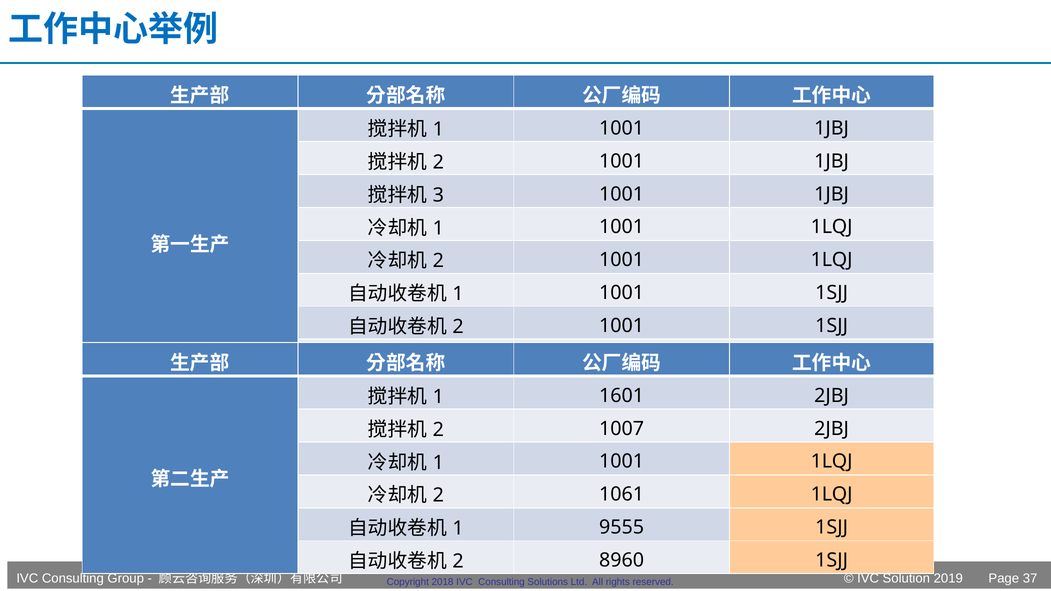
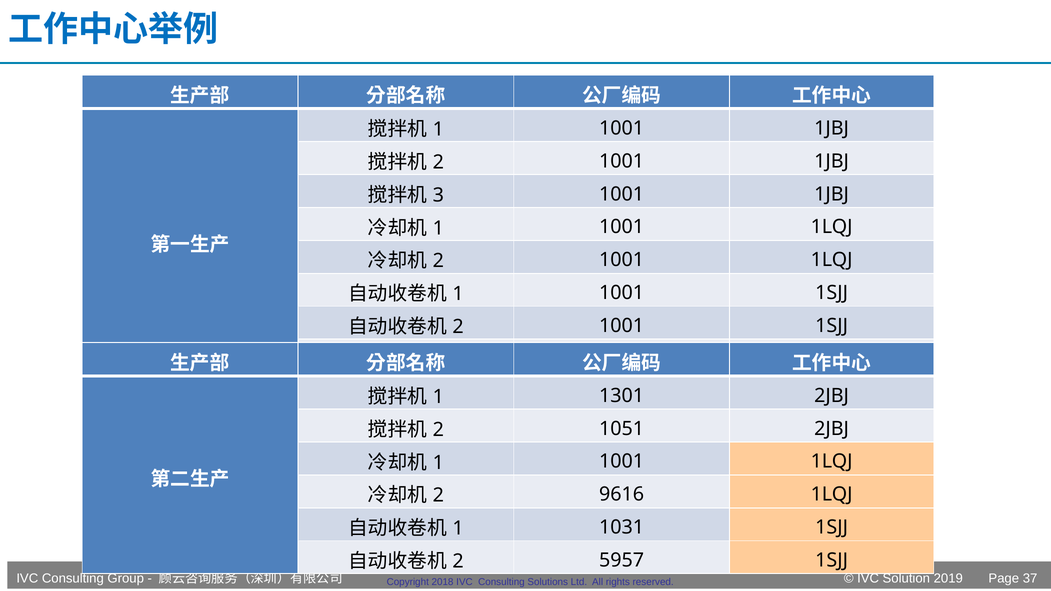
1601: 1601 -> 1301
1007: 1007 -> 1051
1061: 1061 -> 9616
9555: 9555 -> 1031
8960: 8960 -> 5957
